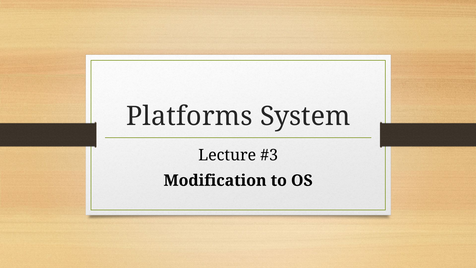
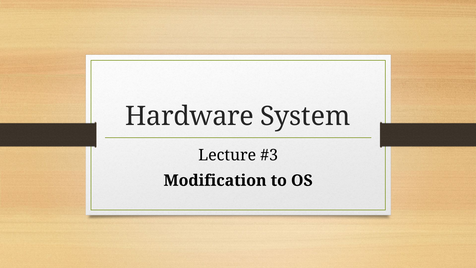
Platforms: Platforms -> Hardware
